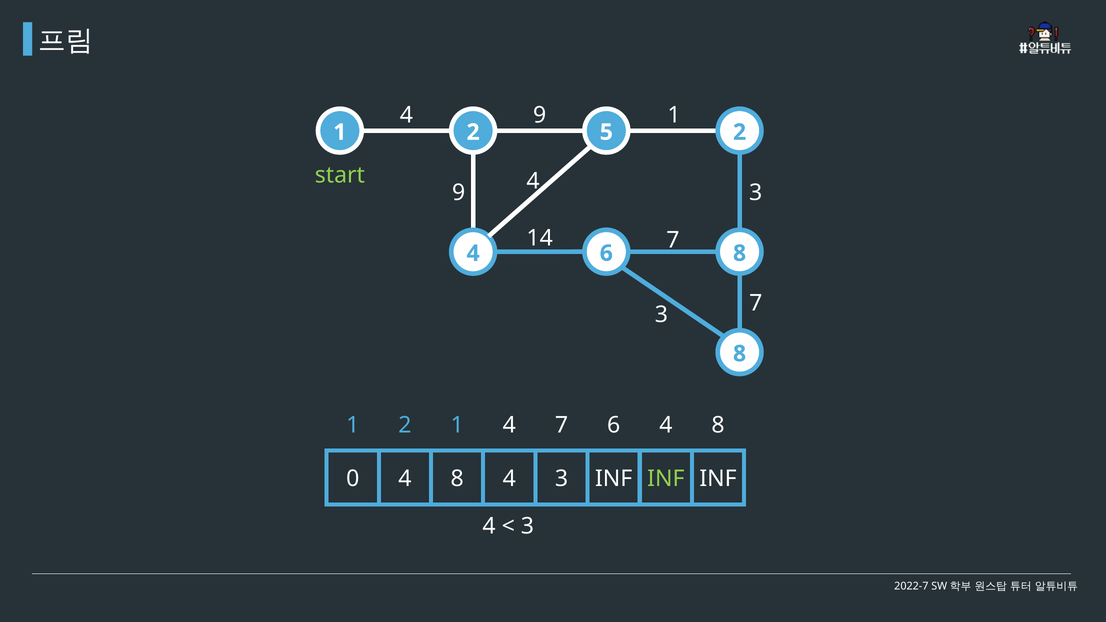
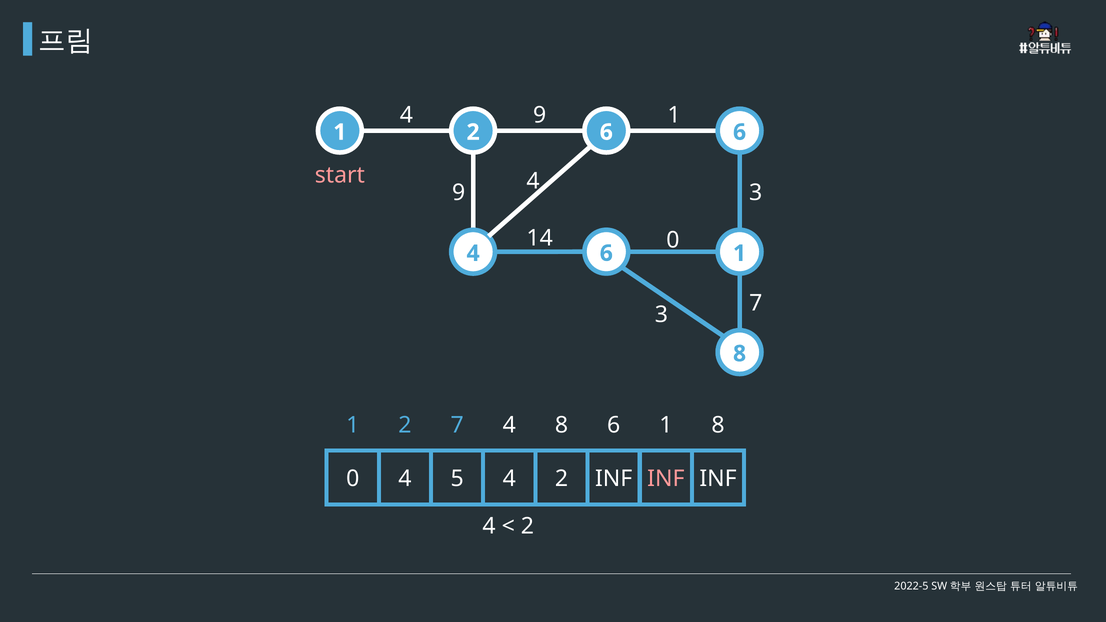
2 5: 5 -> 6
2 at (740, 132): 2 -> 6
start colour: light green -> pink
14 7: 7 -> 0
8 at (740, 253): 8 -> 1
2 1: 1 -> 7
4 7: 7 -> 8
4 at (666, 425): 4 -> 1
0 4 8: 8 -> 5
3 at (561, 479): 3 -> 2
INF at (666, 479) colour: light green -> pink
3 at (527, 526): 3 -> 2
2022-7: 2022-7 -> 2022-5
